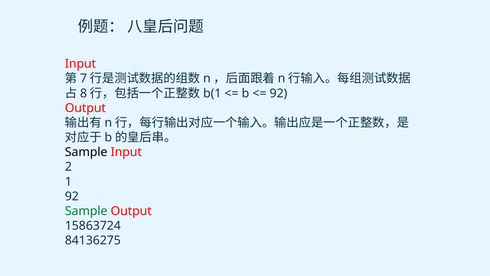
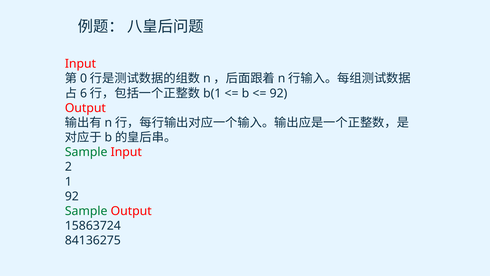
7: 7 -> 0
8: 8 -> 6
Sample at (86, 152) colour: black -> green
